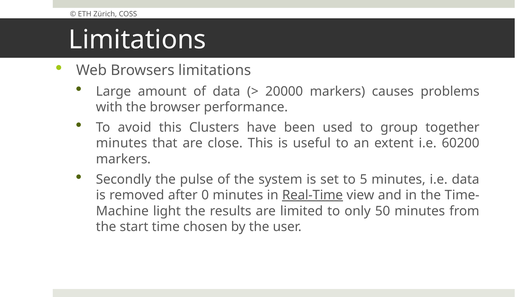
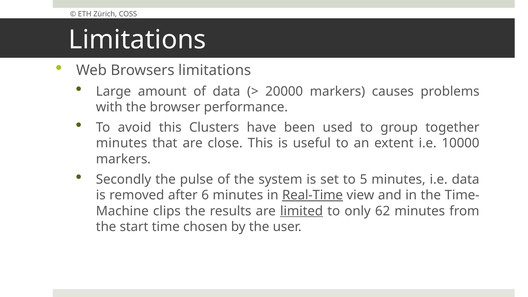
60200: 60200 -> 10000
0: 0 -> 6
light: light -> clips
limited underline: none -> present
50: 50 -> 62
